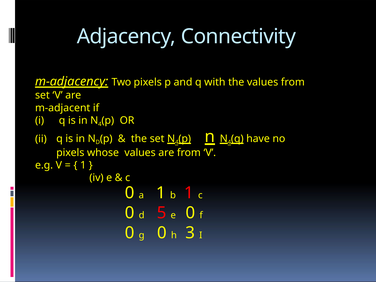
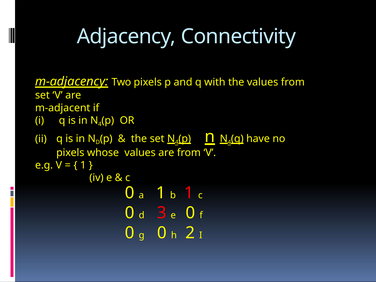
5: 5 -> 3
3: 3 -> 2
